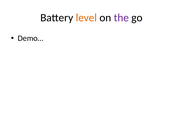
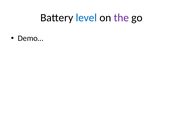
level colour: orange -> blue
